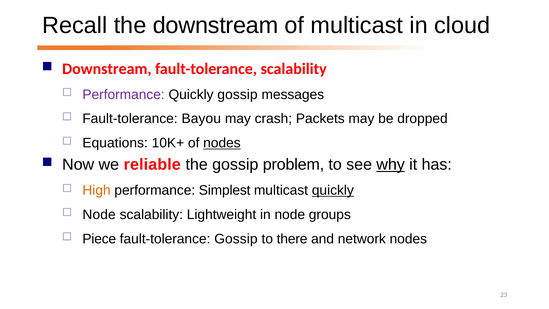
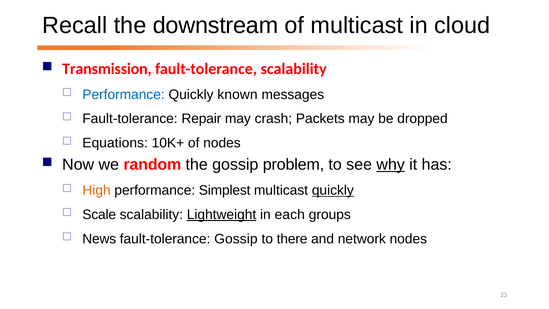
Downstream at (107, 69): Downstream -> Transmission
Performance at (124, 94) colour: purple -> blue
Quickly gossip: gossip -> known
Bayou: Bayou -> Repair
nodes at (222, 143) underline: present -> none
reliable: reliable -> random
Node at (99, 214): Node -> Scale
Lightweight underline: none -> present
in node: node -> each
Piece: Piece -> News
